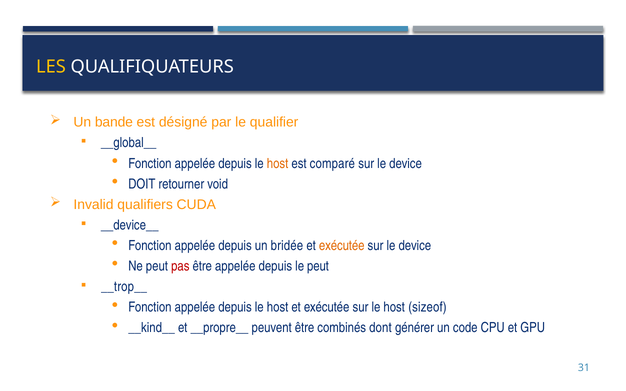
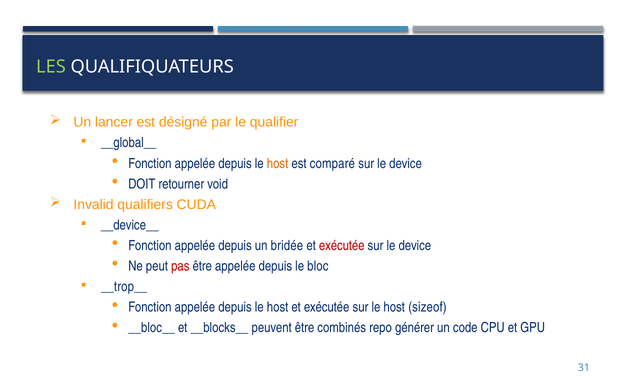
LES colour: yellow -> light green
bande: bande -> lancer
exécutée at (342, 246) colour: orange -> red
le peut: peut -> bloc
__kind__: __kind__ -> __bloc__
__propre__: __propre__ -> __blocks__
dont: dont -> repo
